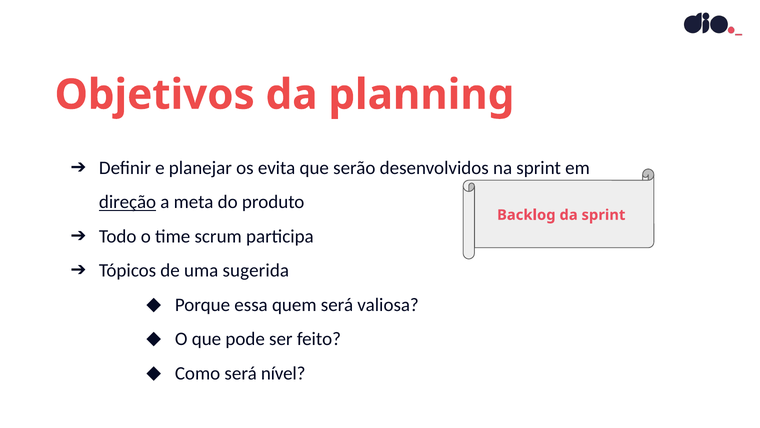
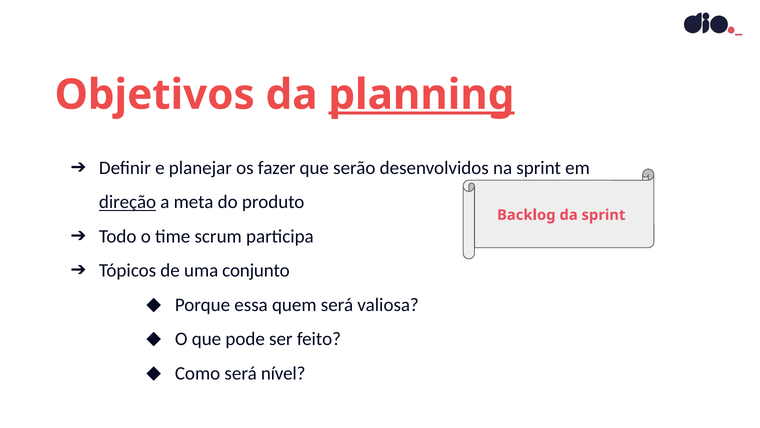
planning underline: none -> present
evita: evita -> fazer
sugerida: sugerida -> conjunto
